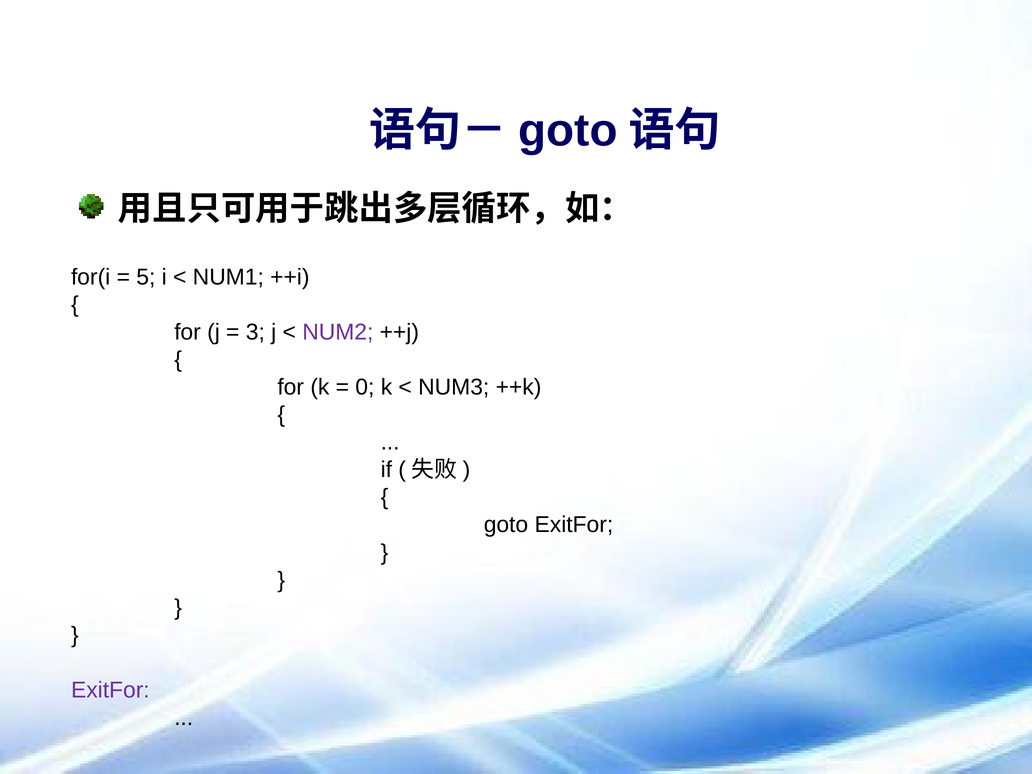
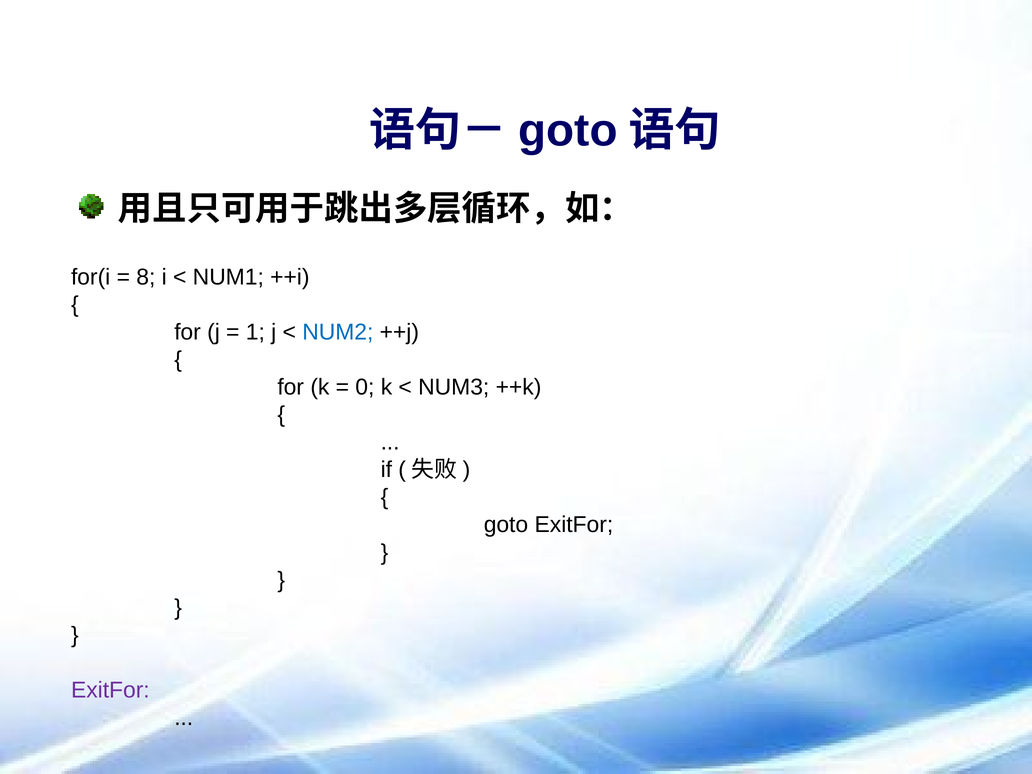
5: 5 -> 8
3: 3 -> 1
NUM2 colour: purple -> blue
